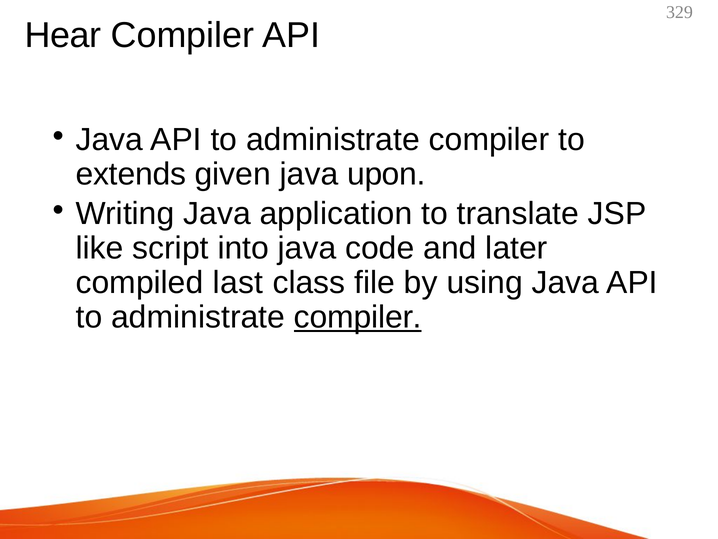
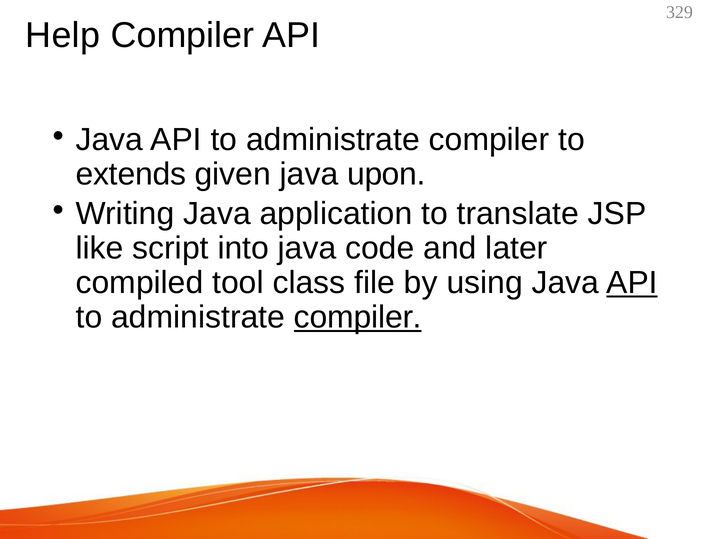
Hear: Hear -> Help
last: last -> tool
API at (632, 282) underline: none -> present
